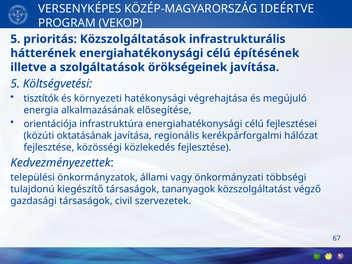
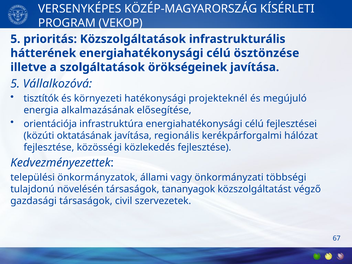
IDEÉRTVE: IDEÉRTVE -> KÍSÉRLETI
építésének: építésének -> ösztönzése
Költségvetési: Költségvetési -> Vállalkozóvá
végrehajtása: végrehajtása -> projekteknél
kiegészítő: kiegészítő -> növelésén
